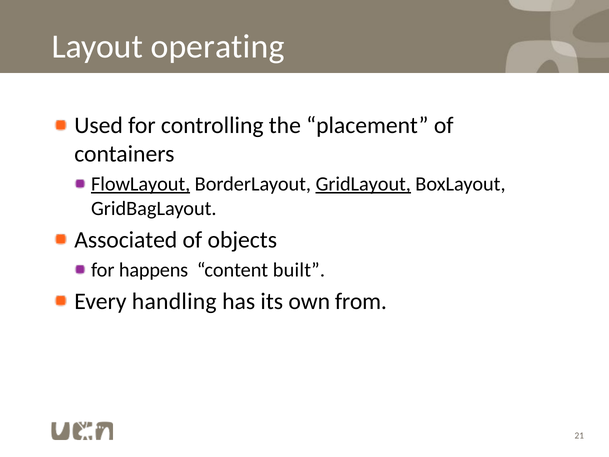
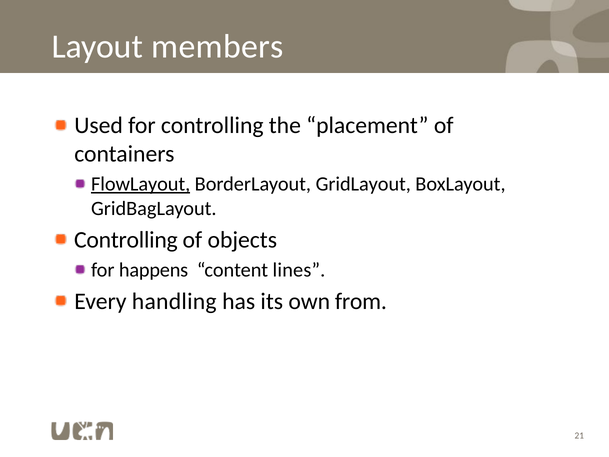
operating: operating -> members
GridLayout underline: present -> none
Associated at (126, 240): Associated -> Controlling
built: built -> lines
